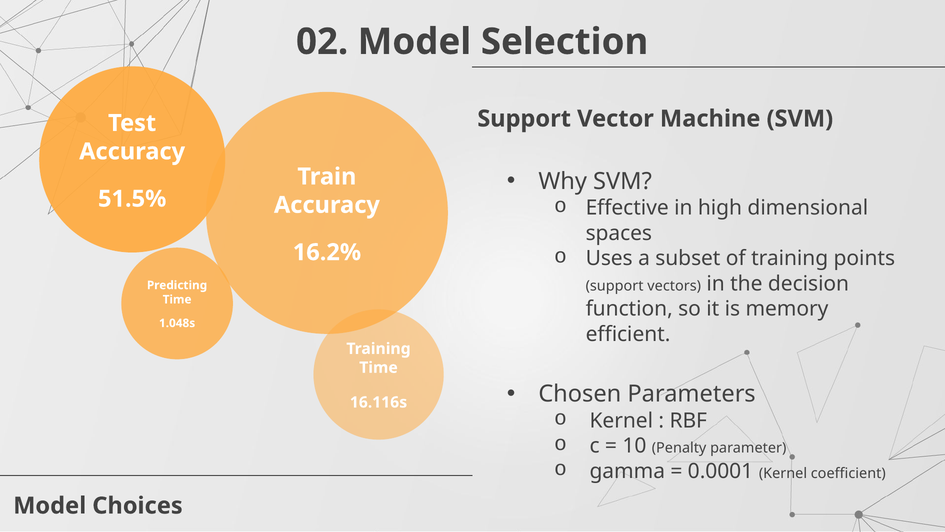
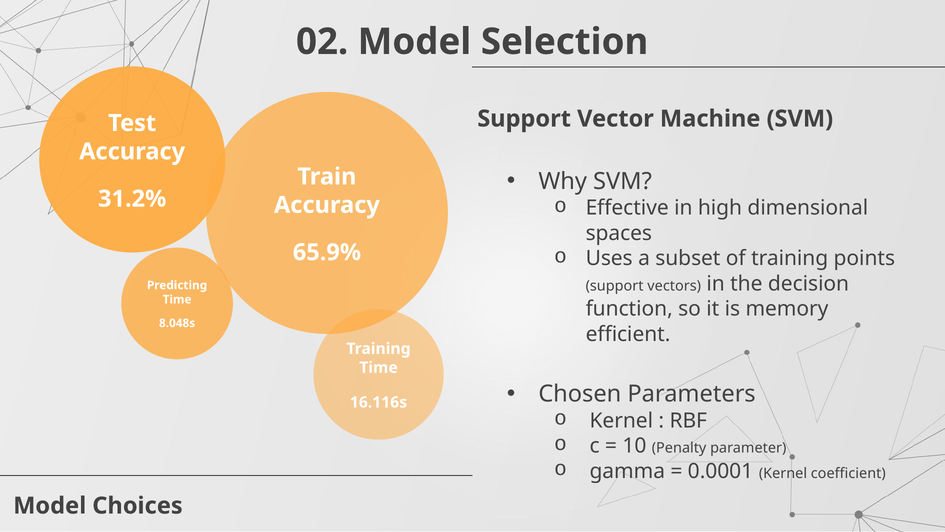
51.5%: 51.5% -> 31.2%
16.2%: 16.2% -> 65.9%
1.048s: 1.048s -> 8.048s
